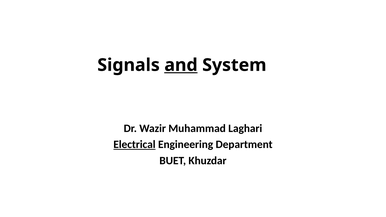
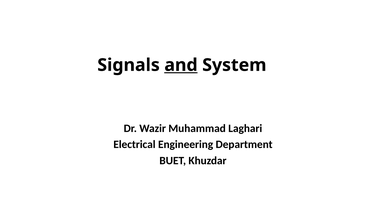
Electrical underline: present -> none
